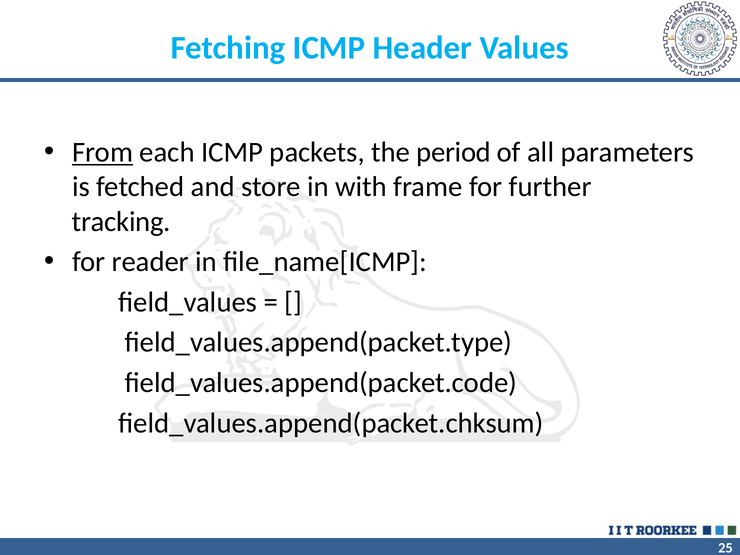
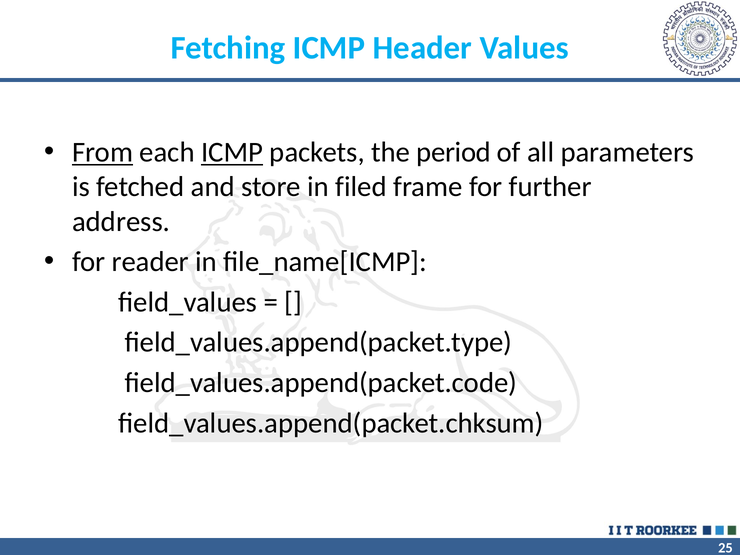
ICMP at (232, 152) underline: none -> present
with: with -> filed
tracking: tracking -> address
